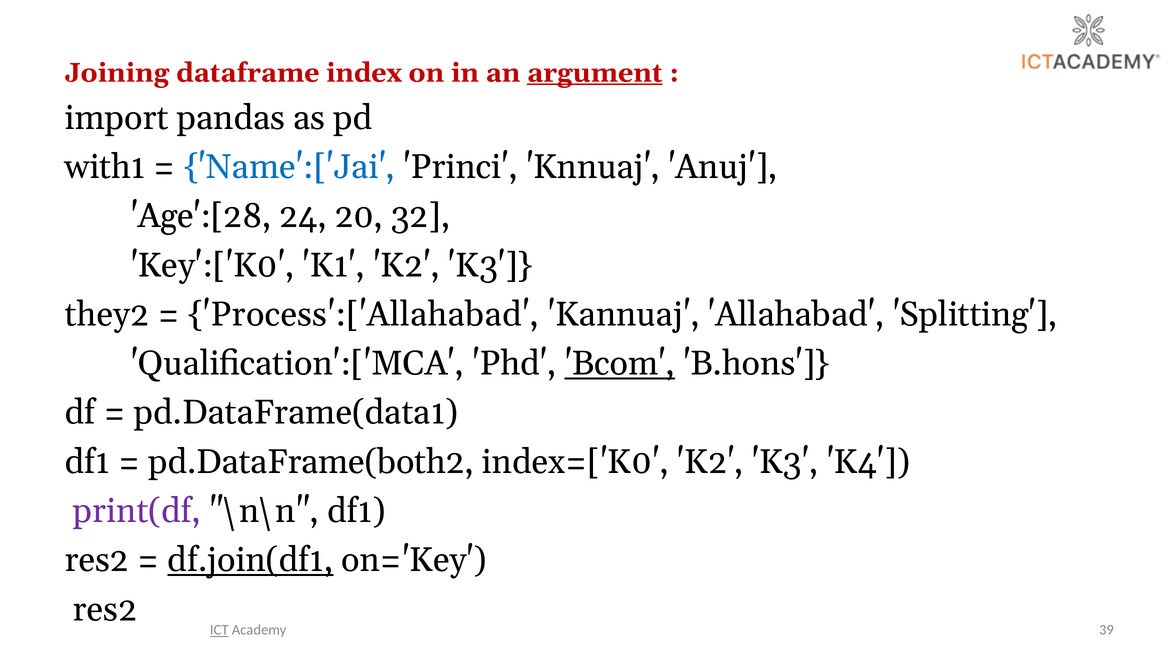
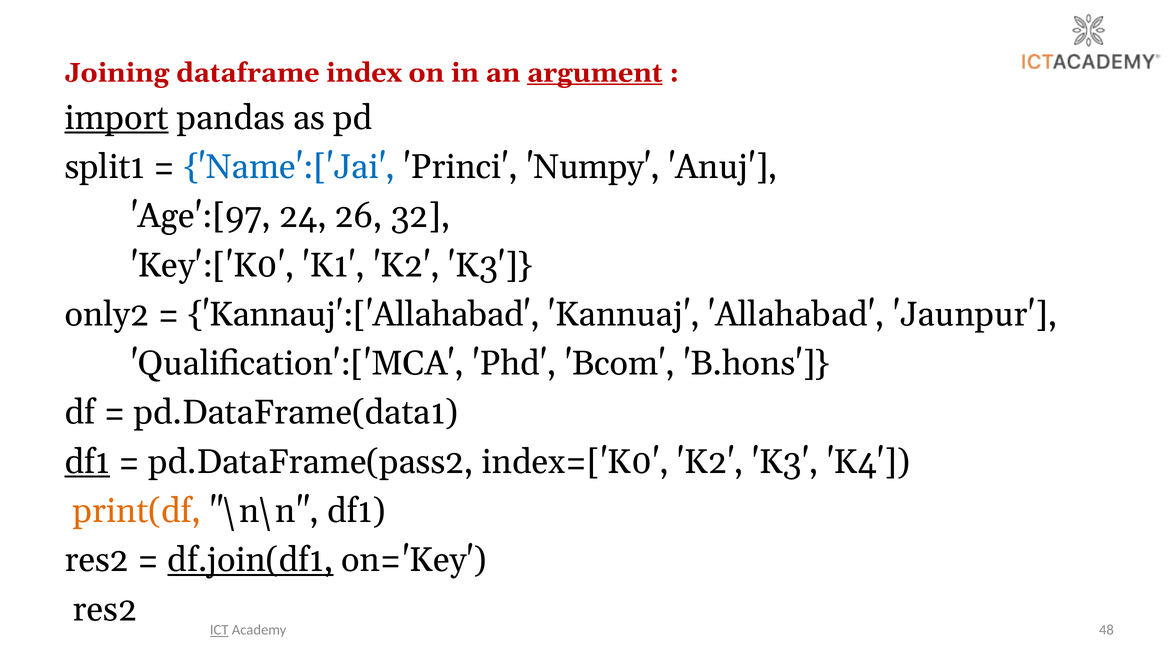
import underline: none -> present
with1: with1 -> split1
Knnuaj: Knnuaj -> Numpy
Age':[28: Age':[28 -> Age':[97
20: 20 -> 26
they2: they2 -> only2
Process':['Allahabad: Process':['Allahabad -> Kannauj':['Allahabad
Splitting: Splitting -> Jaunpur
Bcom underline: present -> none
df1 at (87, 462) underline: none -> present
pd.DataFrame(both2: pd.DataFrame(both2 -> pd.DataFrame(pass2
print(df colour: purple -> orange
39: 39 -> 48
